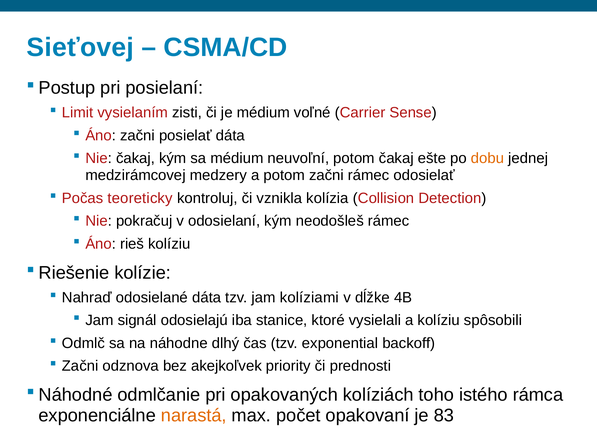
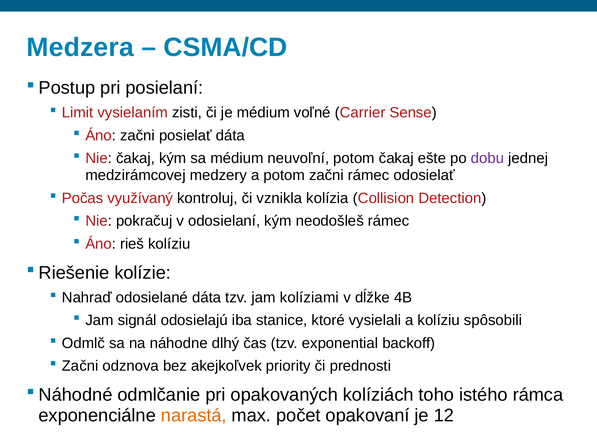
Sieťovej: Sieťovej -> Medzera
dobu colour: orange -> purple
teoreticky: teoreticky -> využívaný
83: 83 -> 12
